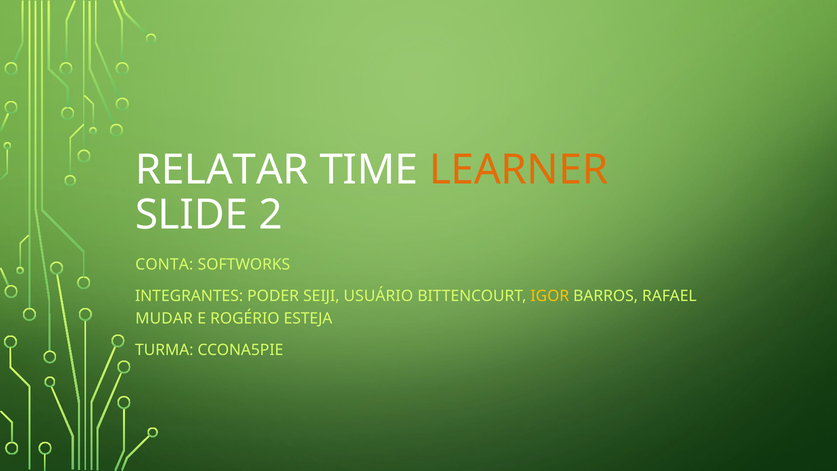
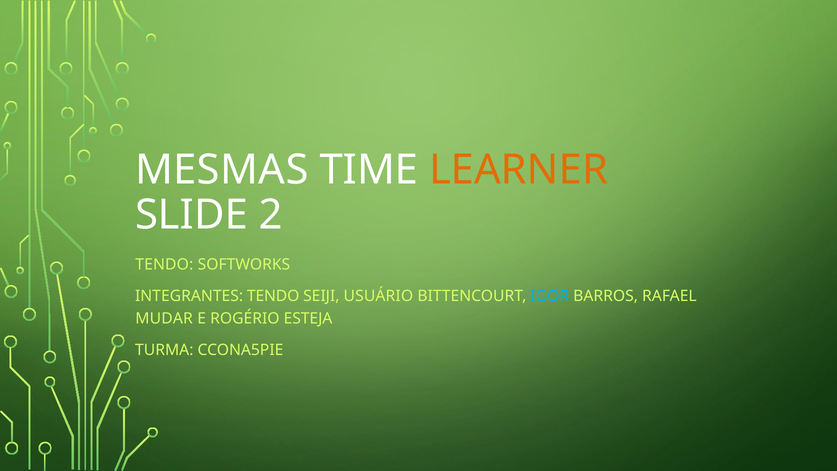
RELATAR: RELATAR -> MESMAS
CONTA at (164, 265): CONTA -> TENDO
INTEGRANTES PODER: PODER -> TENDO
IGOR colour: yellow -> light blue
